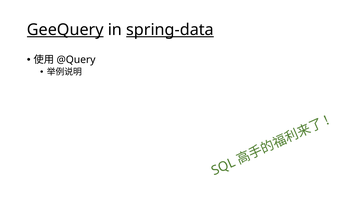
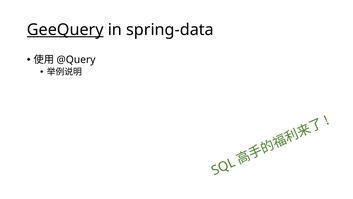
spring-data underline: present -> none
